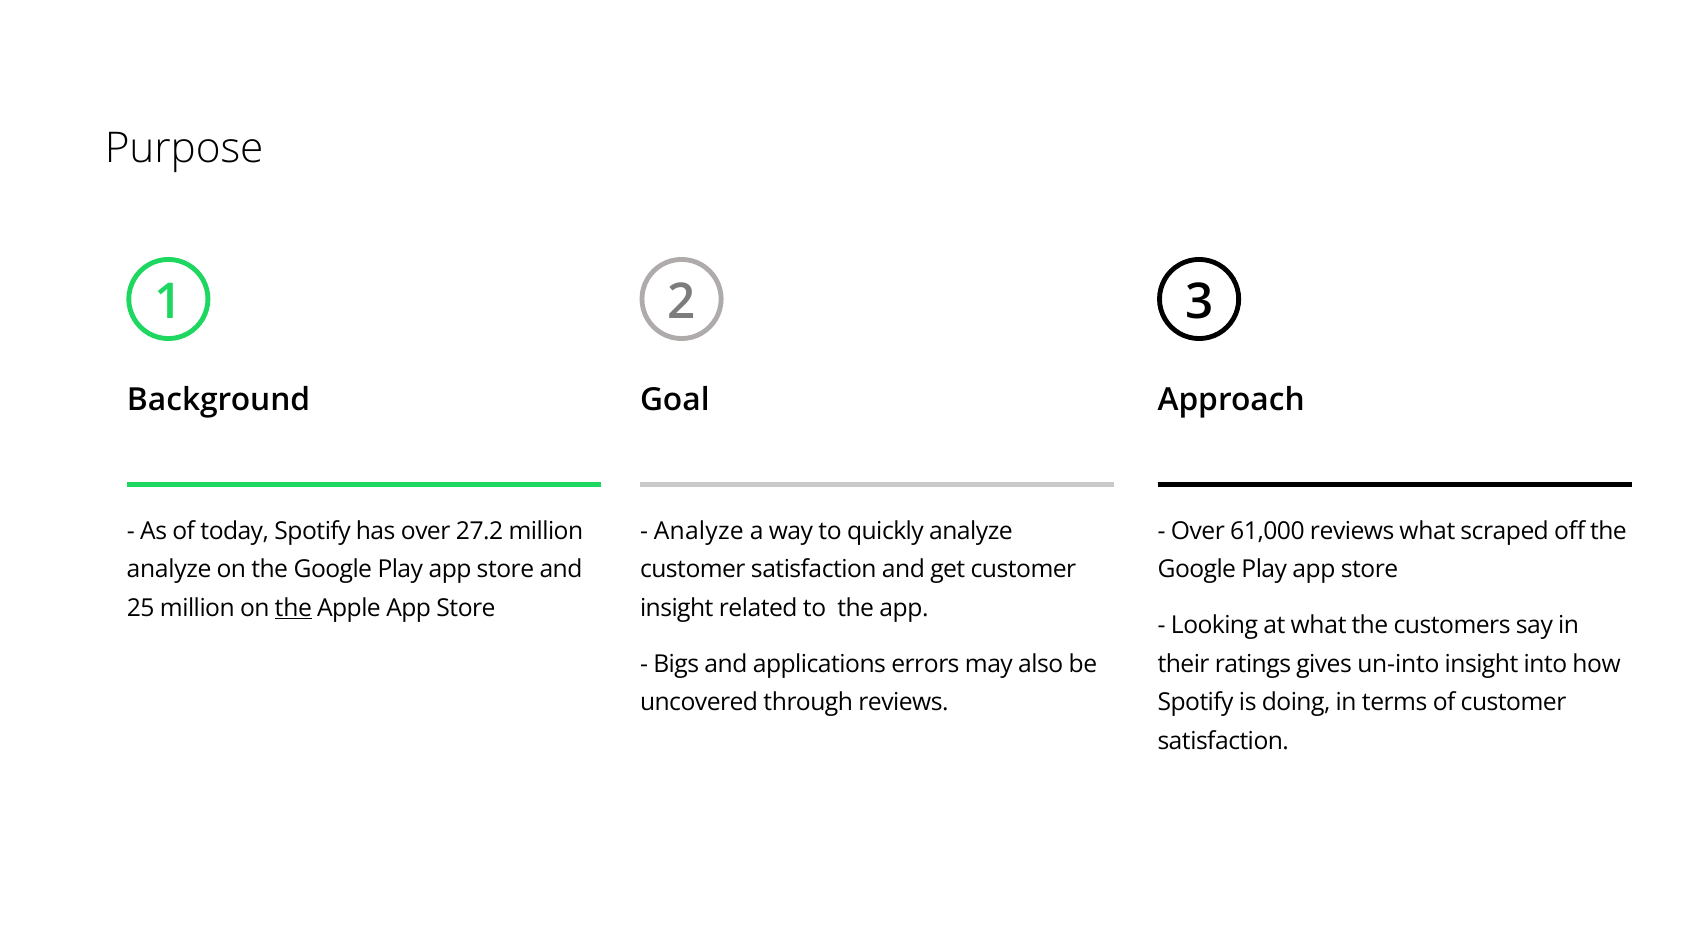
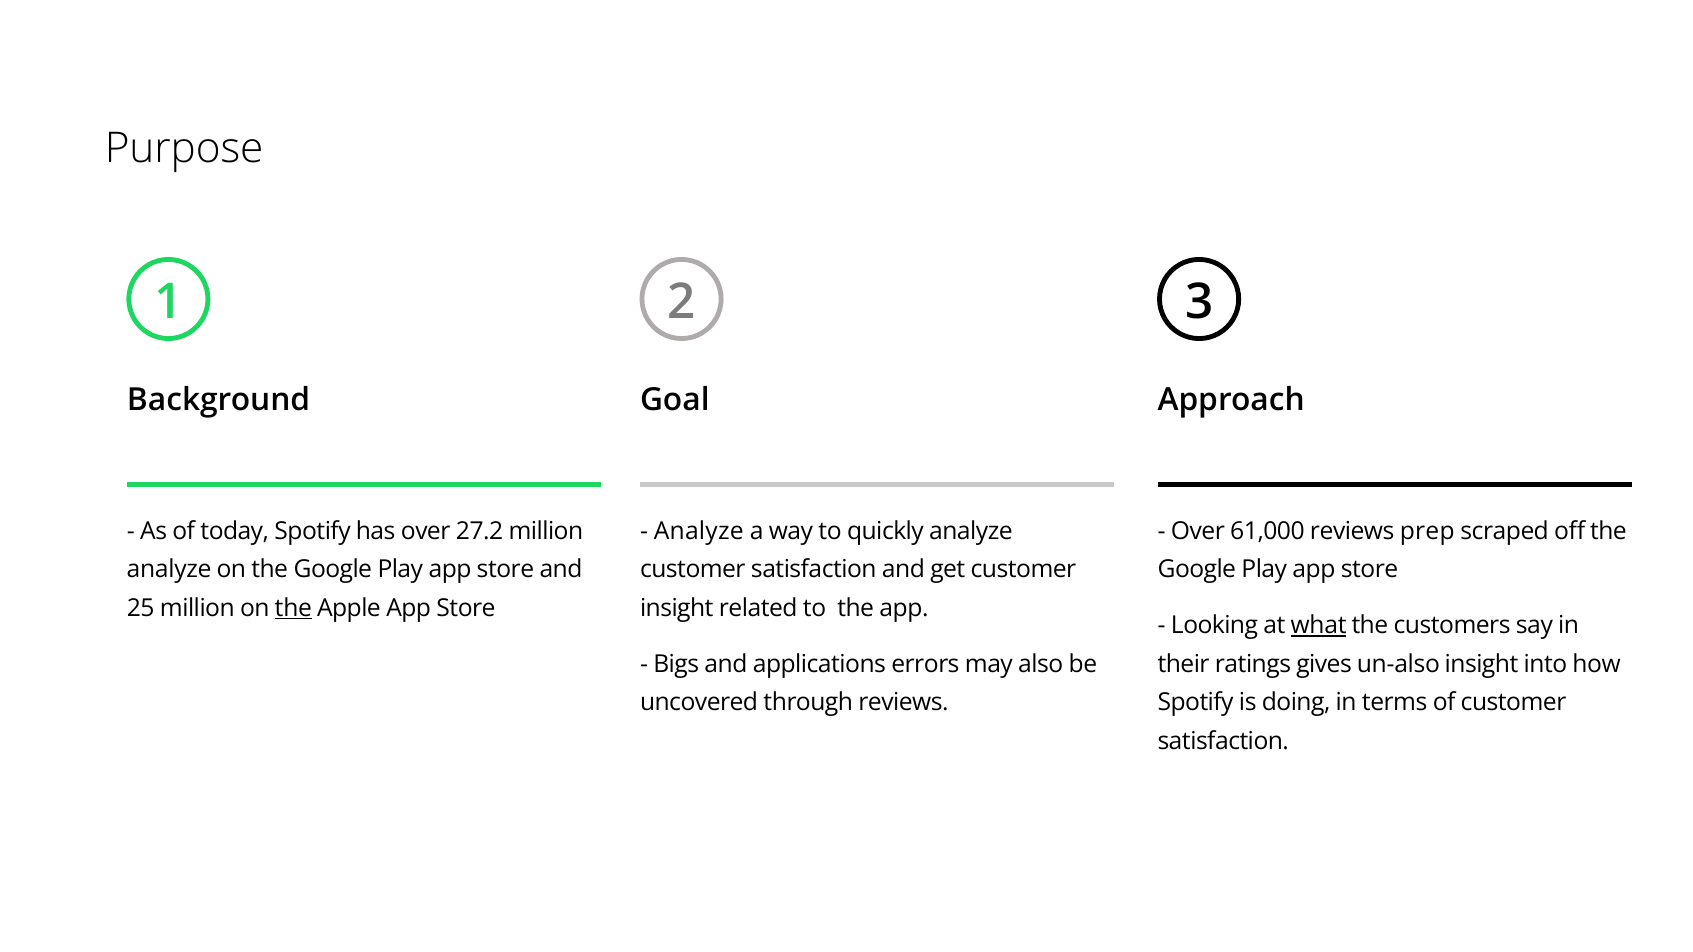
reviews what: what -> prep
what at (1319, 626) underline: none -> present
un-into: un-into -> un-also
